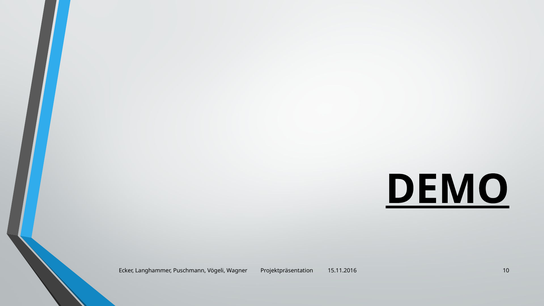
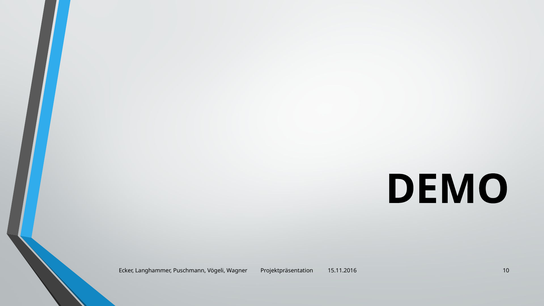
DEMO underline: present -> none
